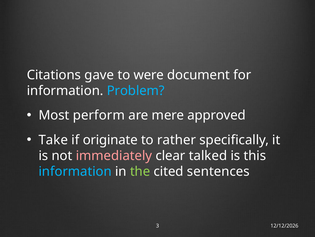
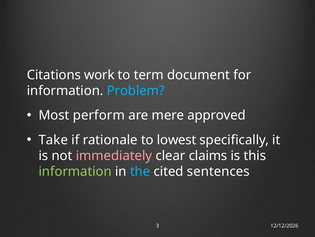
gave: gave -> work
were: were -> term
originate: originate -> rationale
rather: rather -> lowest
talked: talked -> claims
information at (75, 171) colour: light blue -> light green
the colour: light green -> light blue
